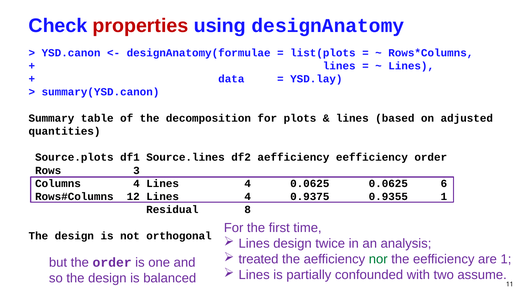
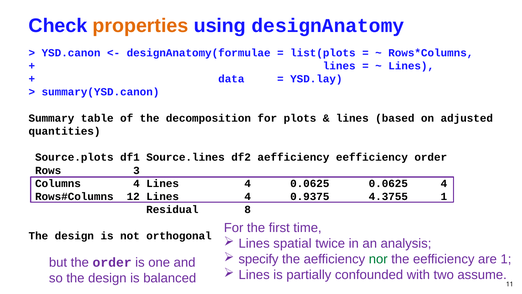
properties colour: red -> orange
0.0625 6: 6 -> 4
0.9355: 0.9355 -> 4.3755
Lines design: design -> spatial
treated: treated -> specify
